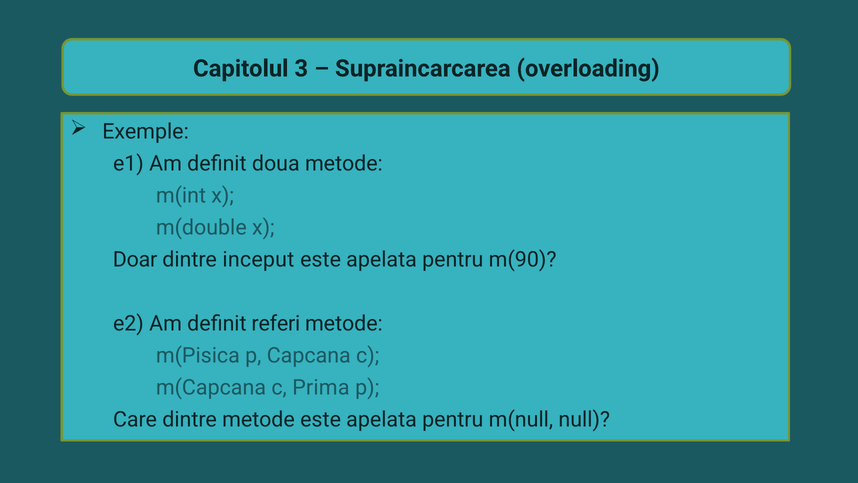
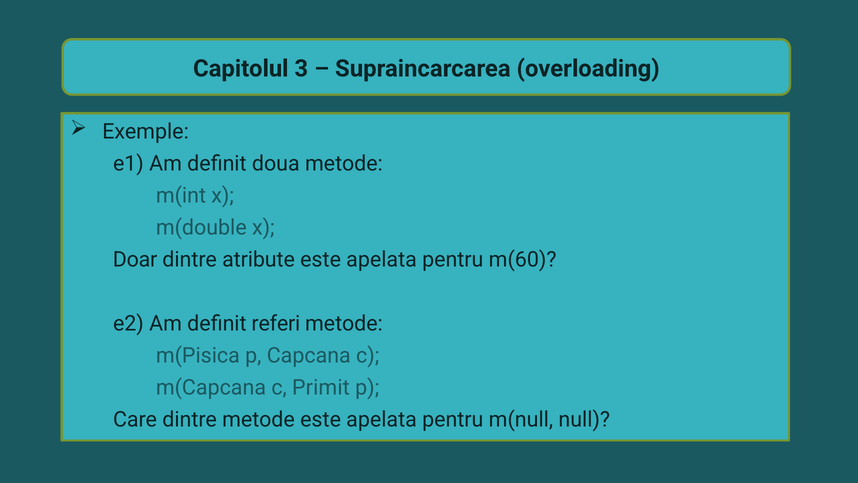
inceput: inceput -> atribute
m(90: m(90 -> m(60
Prima: Prima -> Primit
